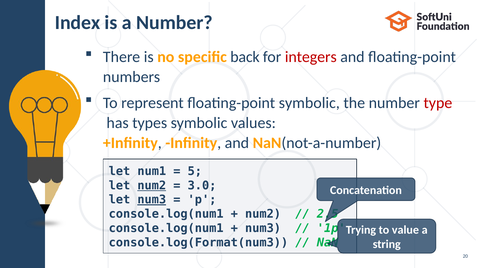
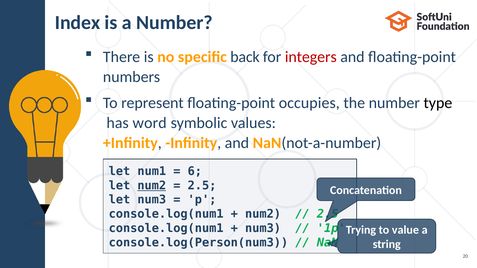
floating-point symbolic: symbolic -> occupies
type colour: red -> black
types: types -> word
5: 5 -> 6
3.0 at (202, 186): 3.0 -> 2.5
num3 at (152, 200) underline: present -> none
console.log(Format(num3: console.log(Format(num3 -> console.log(Person(num3
